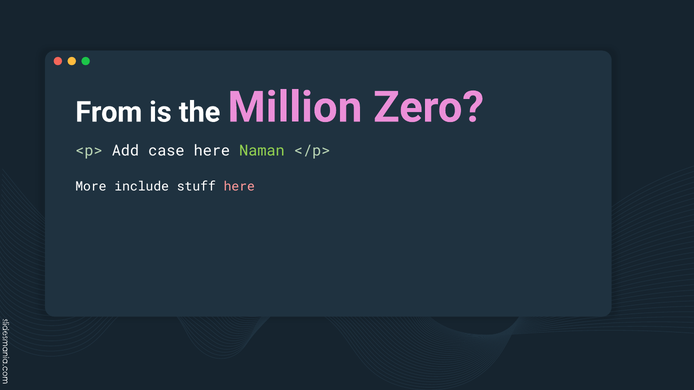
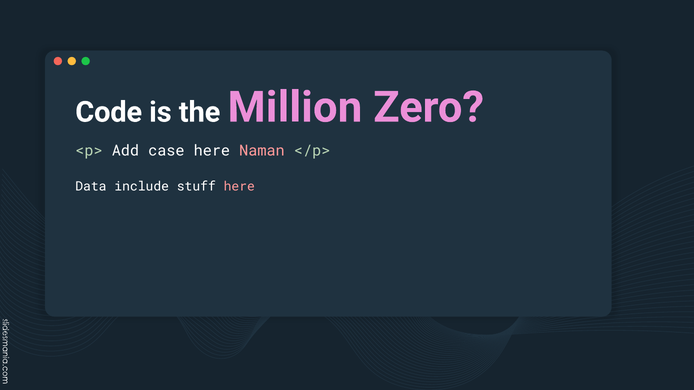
From: From -> Code
Naman colour: light green -> pink
More: More -> Data
